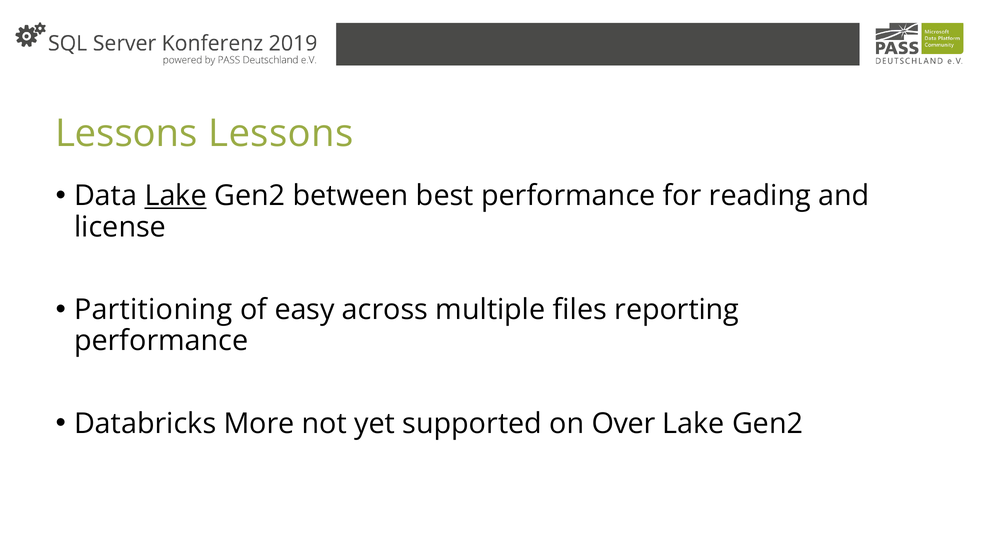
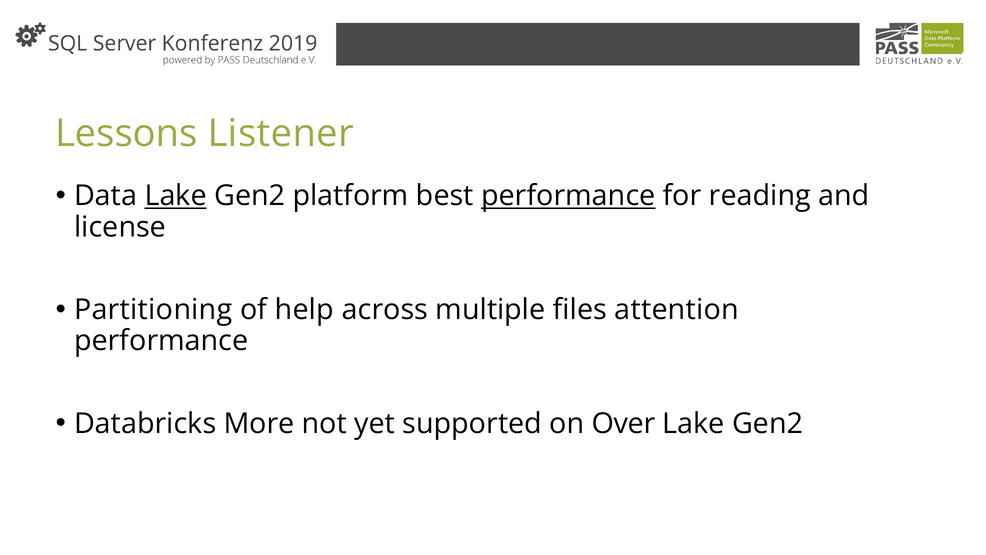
Lessons Lessons: Lessons -> Listener
between: between -> platform
performance at (568, 196) underline: none -> present
easy: easy -> help
reporting: reporting -> attention
